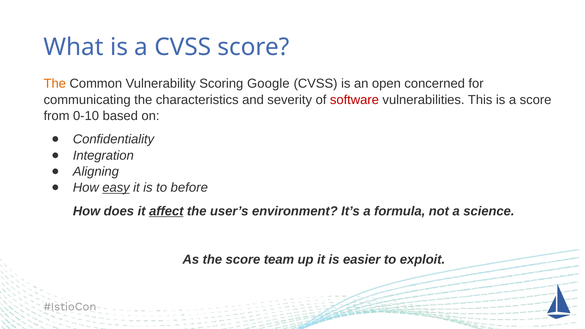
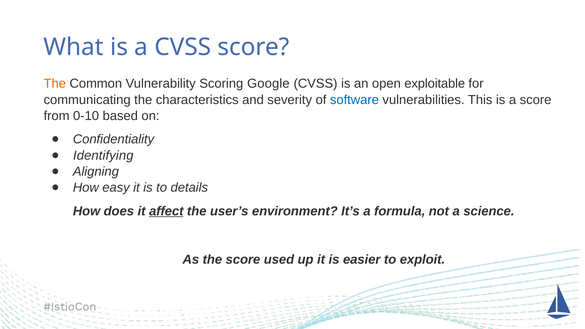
concerned: concerned -> exploitable
software colour: red -> blue
Integration: Integration -> Identifying
easy underline: present -> none
before: before -> details
team: team -> used
